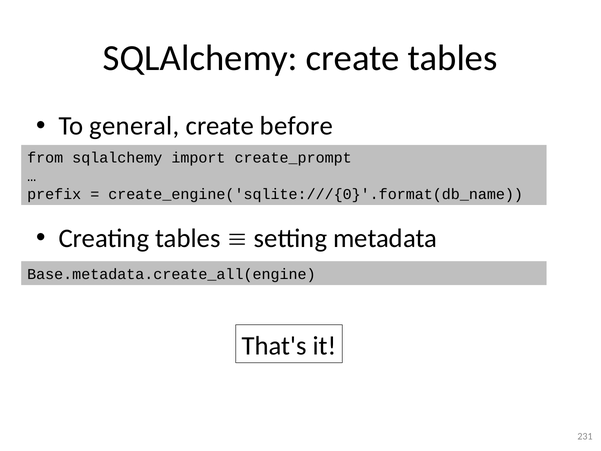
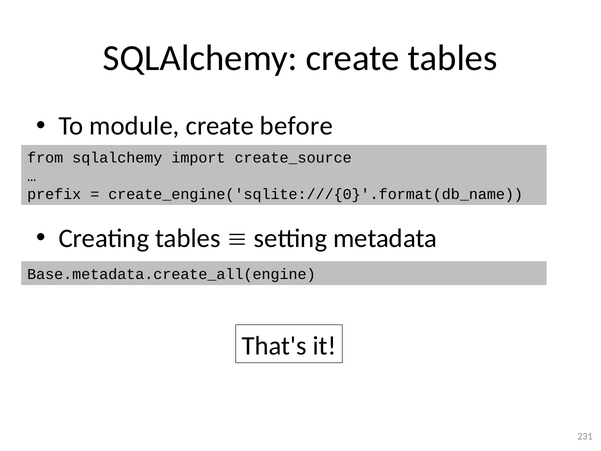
general: general -> module
create_prompt: create_prompt -> create_source
